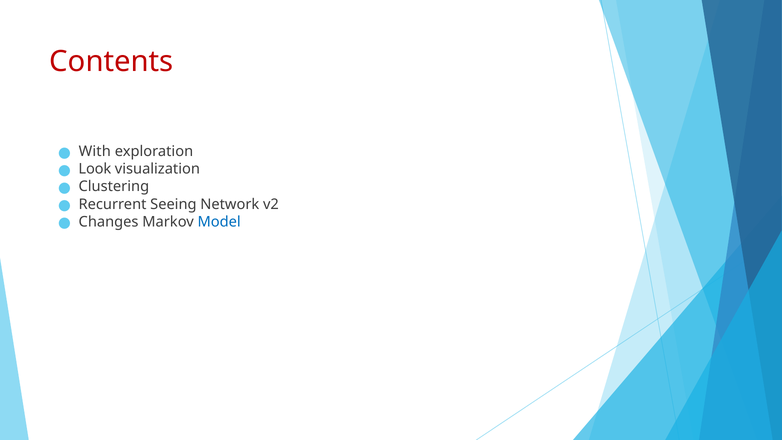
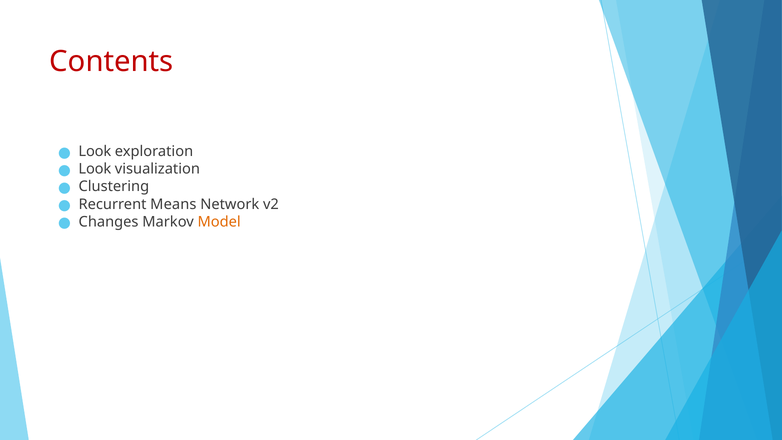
With at (95, 151): With -> Look
Seeing: Seeing -> Means
Model colour: blue -> orange
